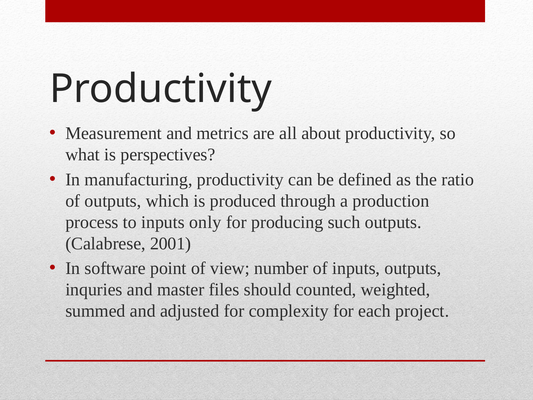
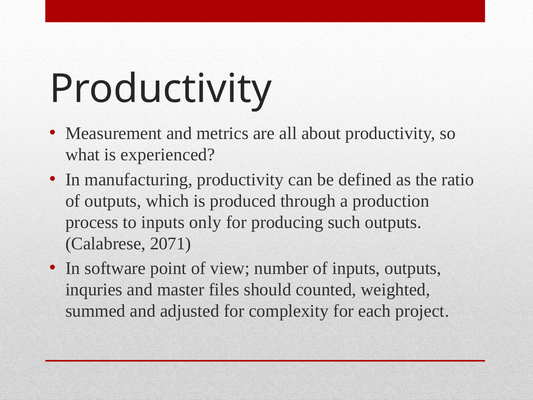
perspectives: perspectives -> experienced
2001: 2001 -> 2071
